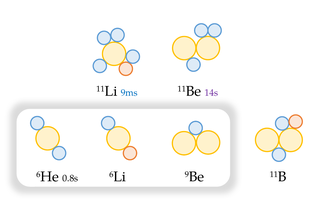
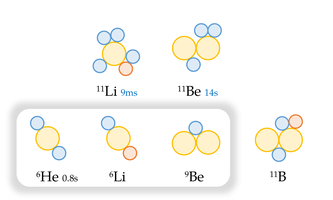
14s colour: purple -> blue
